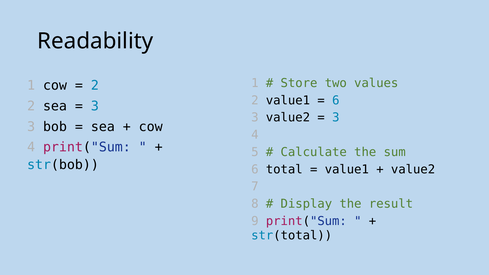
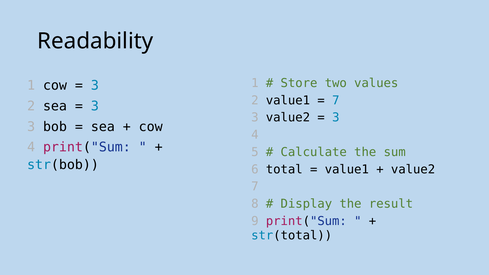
2 at (95, 86): 2 -> 3
6 at (336, 100): 6 -> 7
